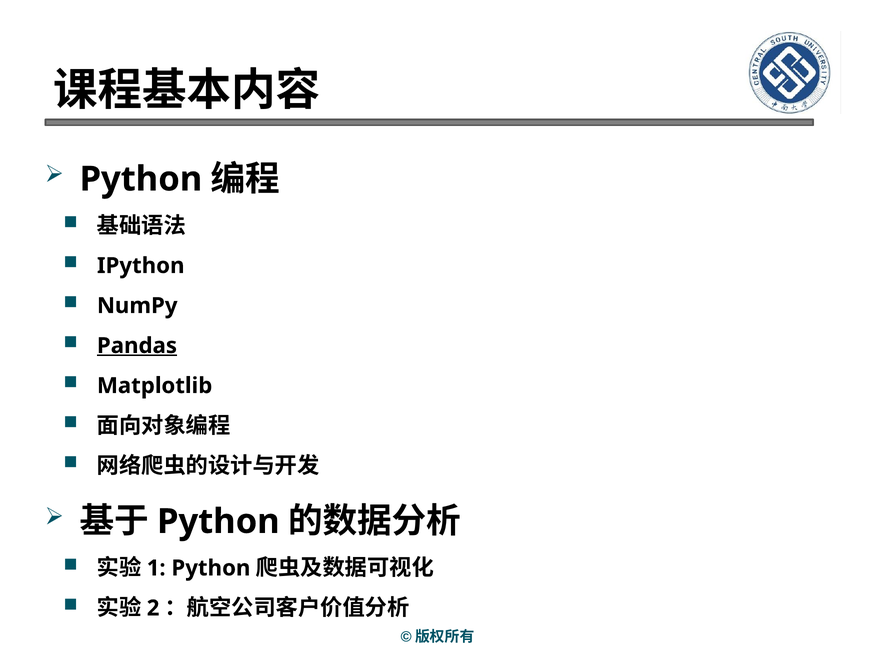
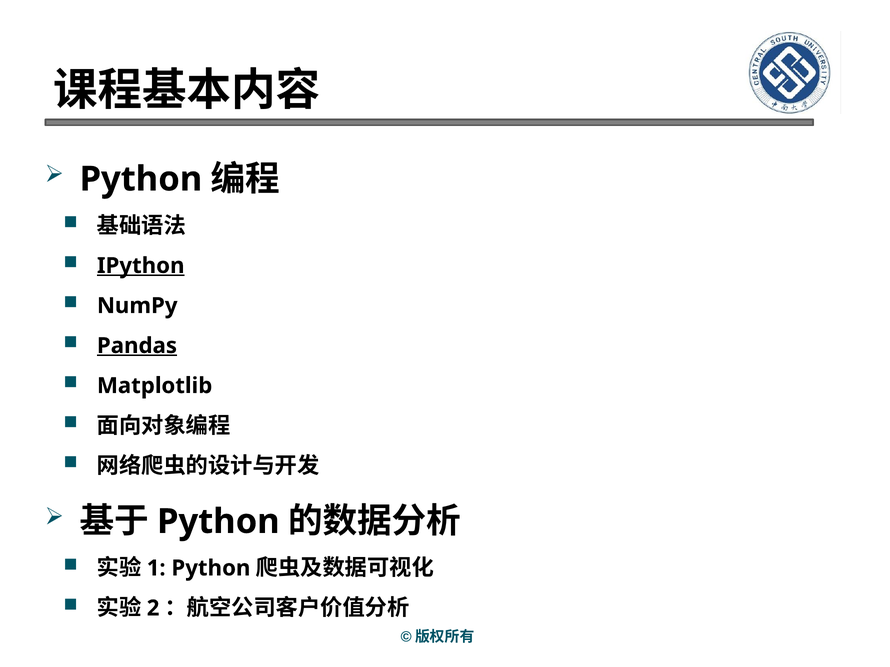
IPython underline: none -> present
